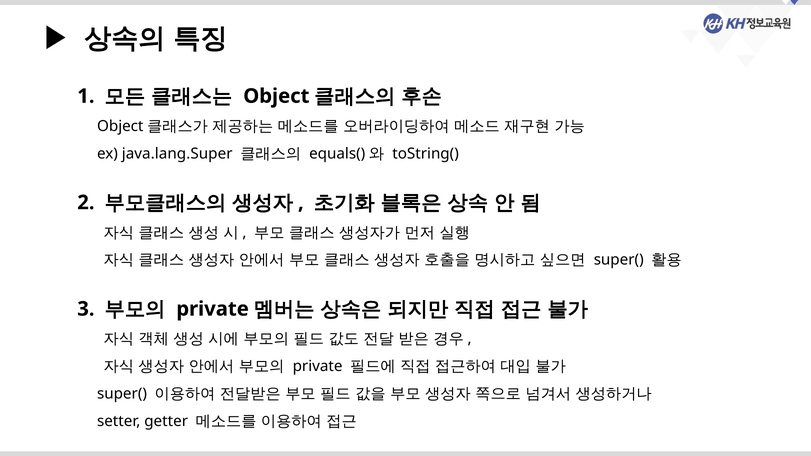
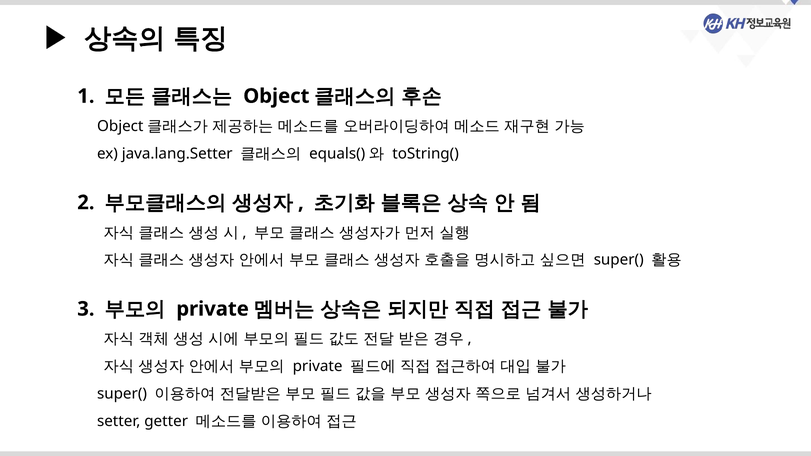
java.lang.Super: java.lang.Super -> java.lang.Setter
